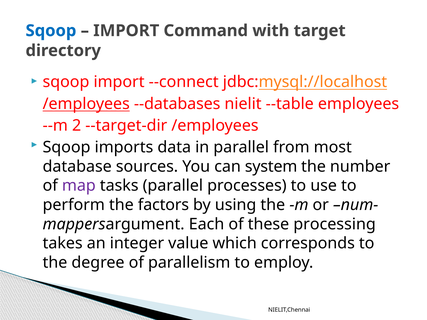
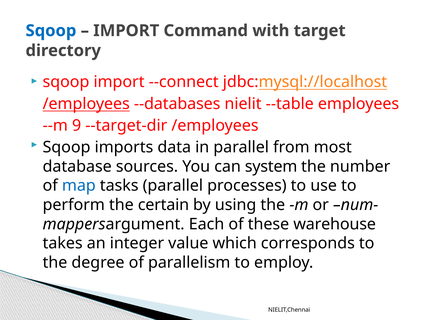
2: 2 -> 9
map colour: purple -> blue
factors: factors -> certain
processing: processing -> warehouse
